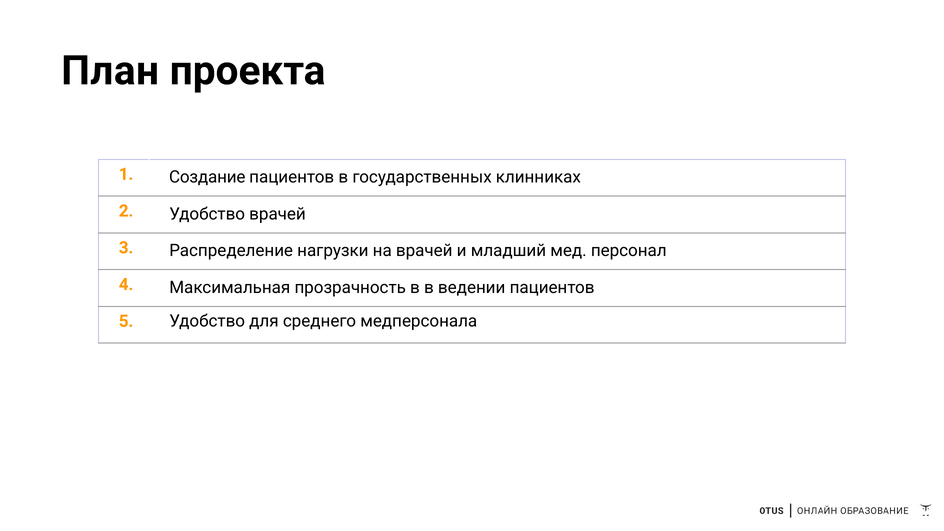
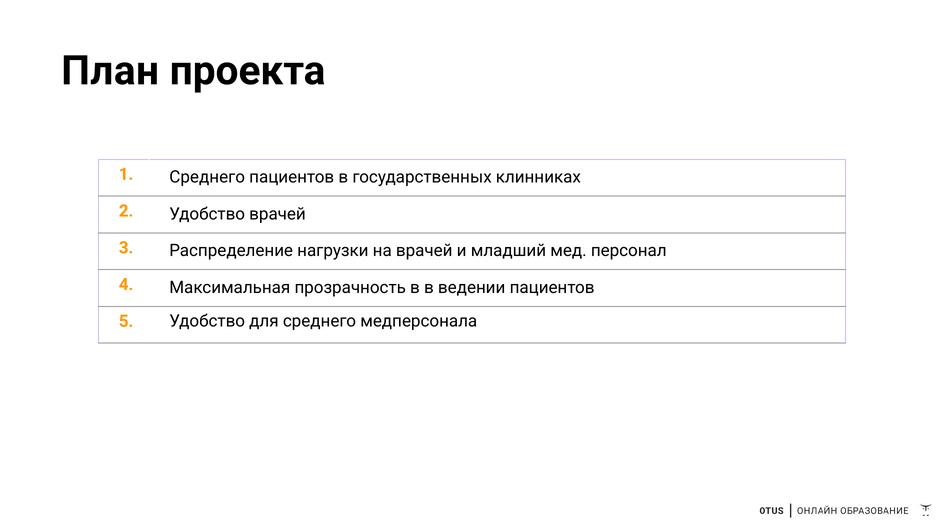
1 Создание: Создание -> Среднего
